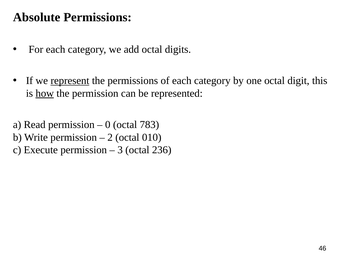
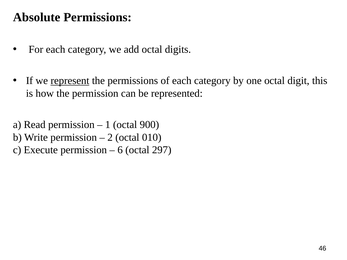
how underline: present -> none
0: 0 -> 1
783: 783 -> 900
3: 3 -> 6
236: 236 -> 297
